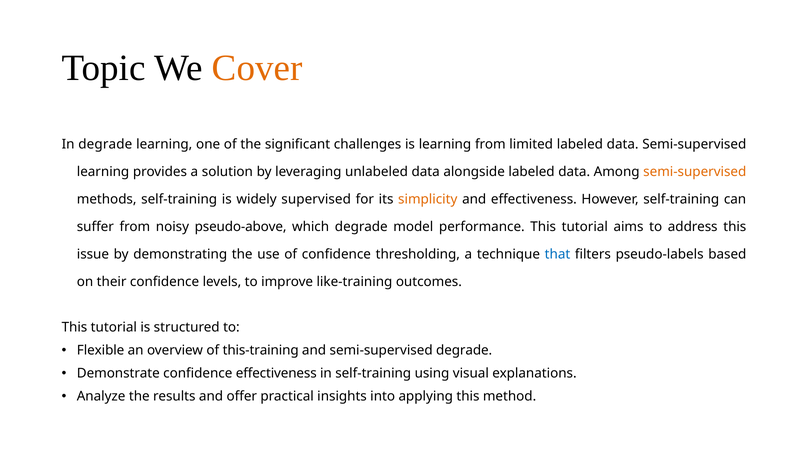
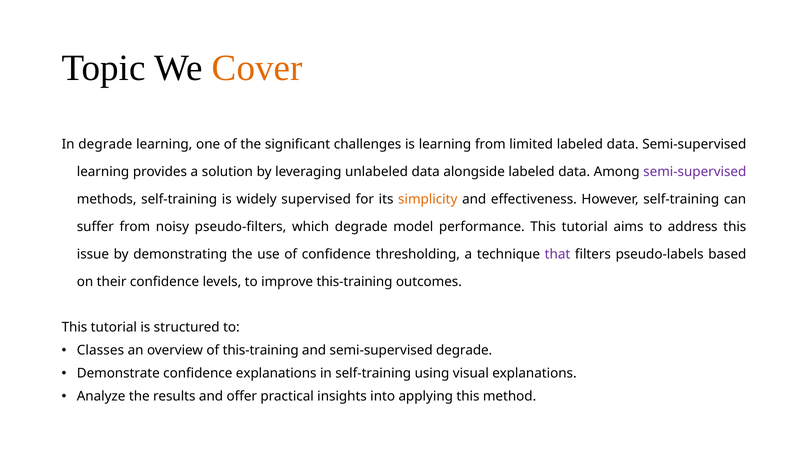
semi-supervised at (695, 172) colour: orange -> purple
pseudo-above: pseudo-above -> pseudo-filters
that colour: blue -> purple
improve like-training: like-training -> this-training
Flexible: Flexible -> Classes
confidence effectiveness: effectiveness -> explanations
